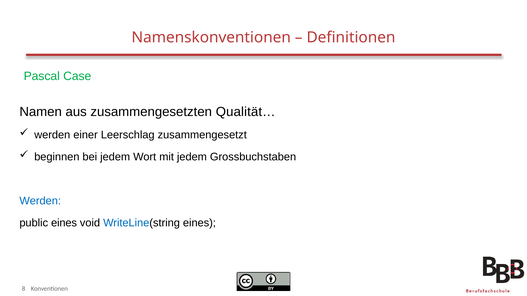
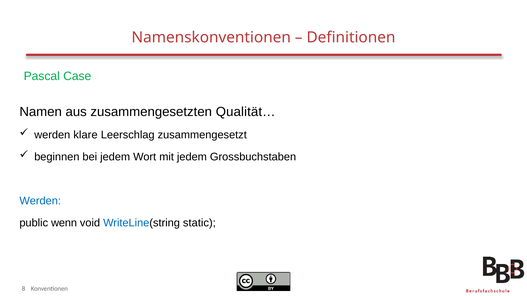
einer: einer -> klare
public eines: eines -> wenn
WriteLine(string eines: eines -> static
